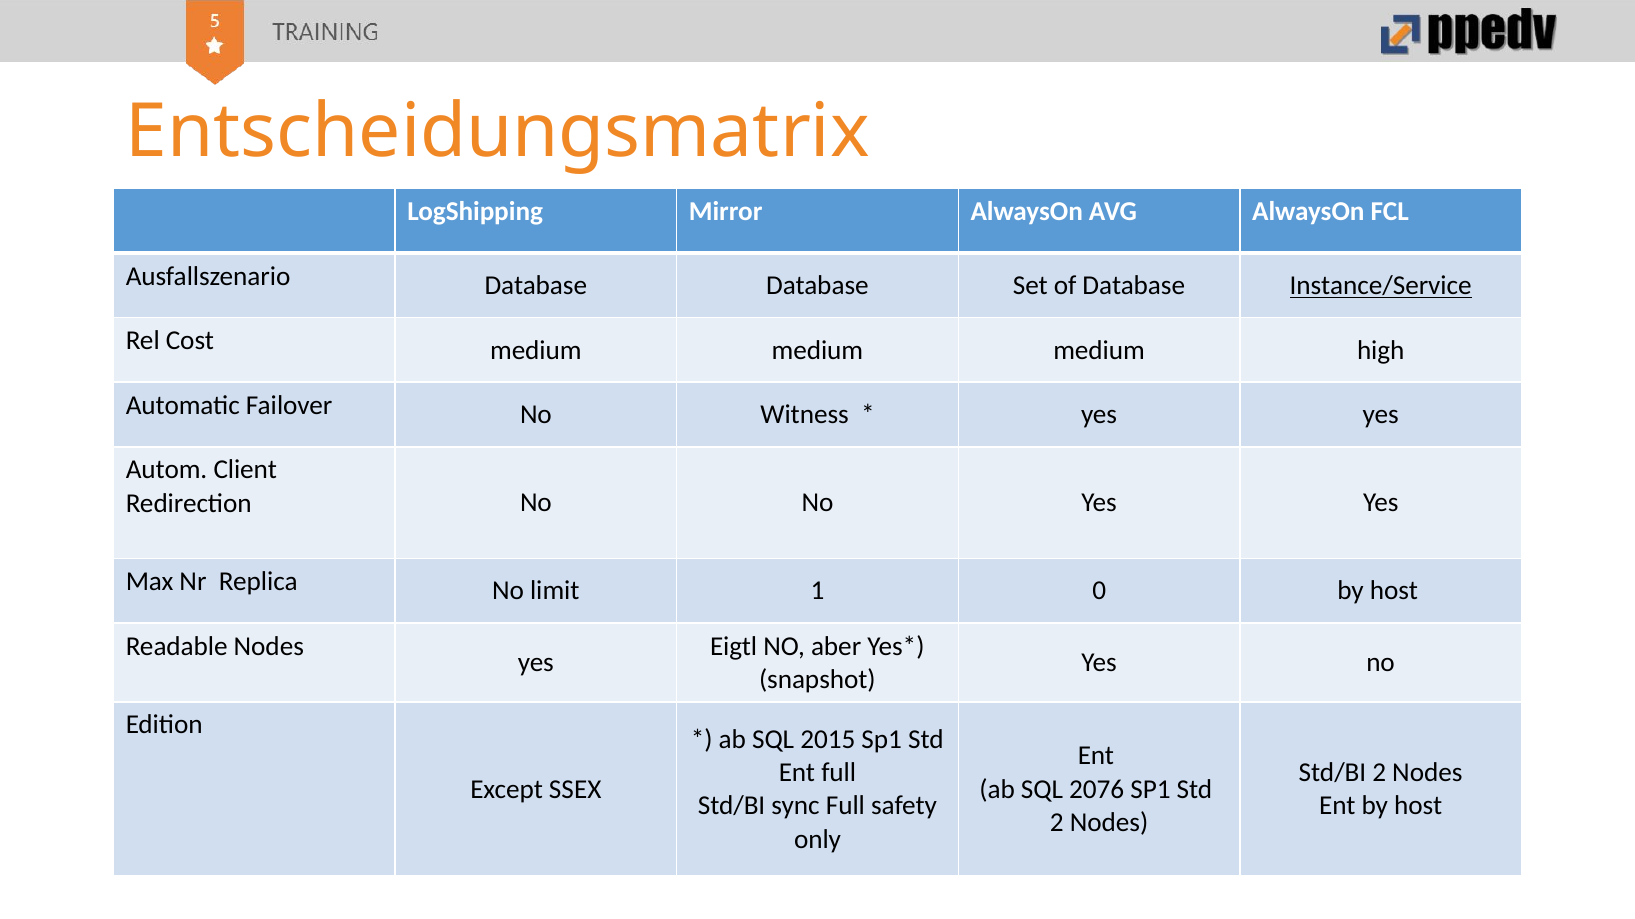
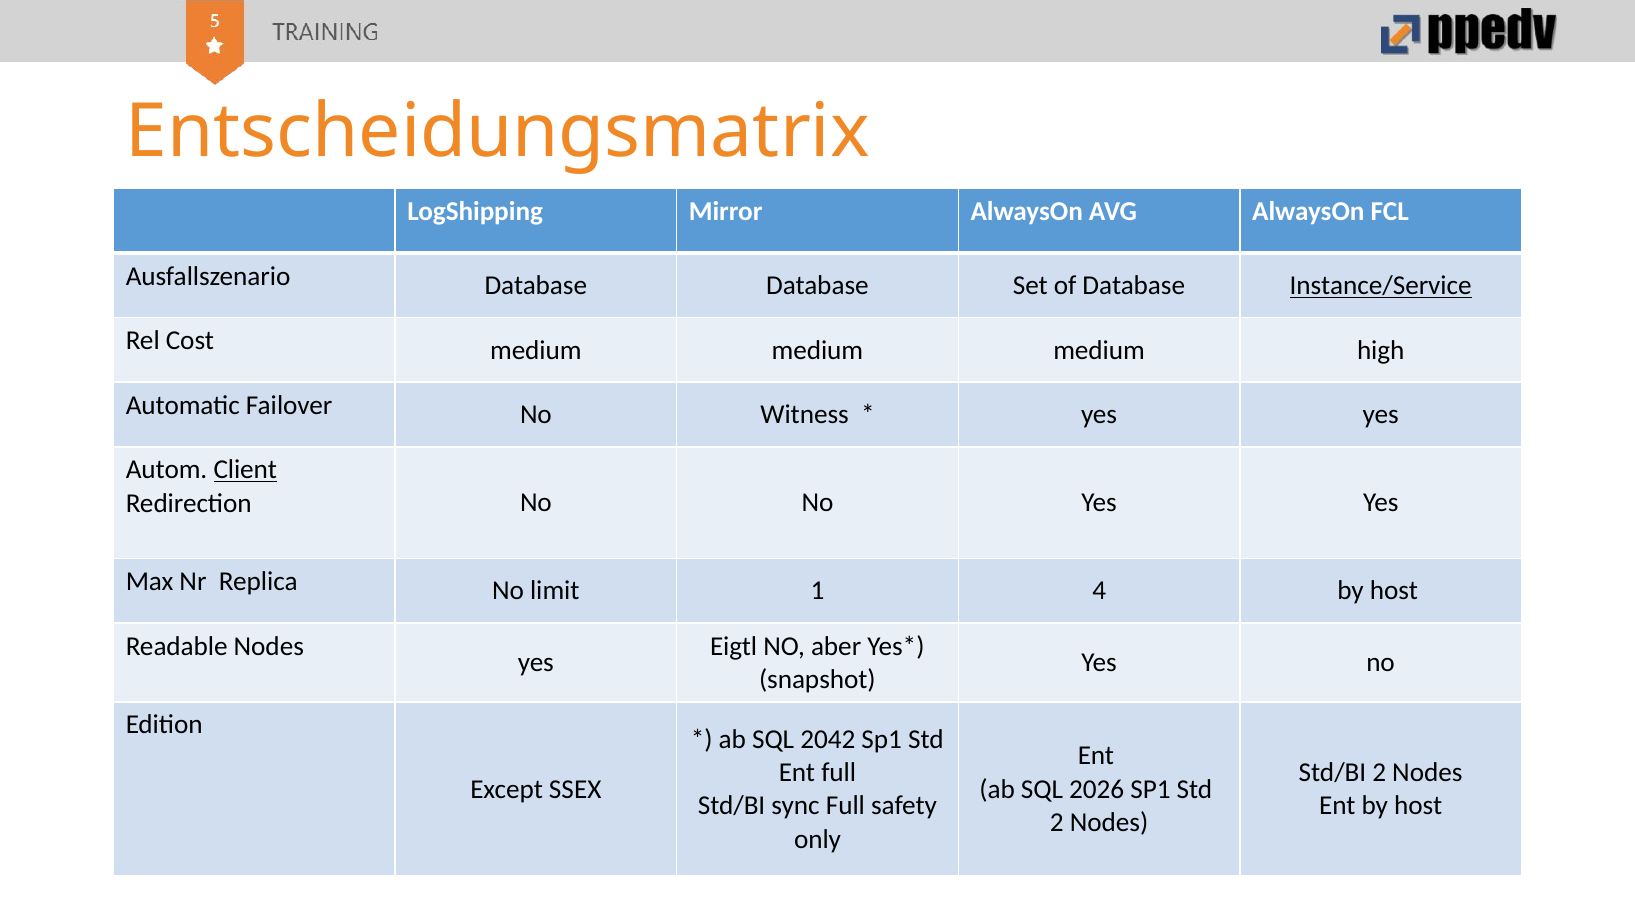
Client underline: none -> present
0: 0 -> 4
2015: 2015 -> 2042
2076: 2076 -> 2026
